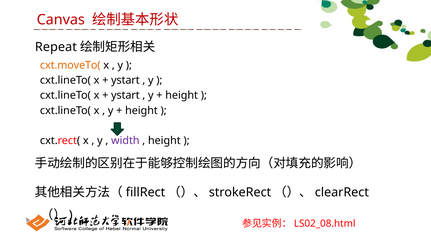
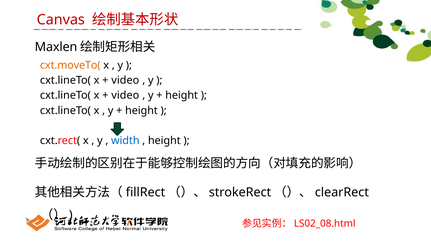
Repeat: Repeat -> Maxlen
ystart at (125, 80): ystart -> video
ystart at (125, 95): ystart -> video
width colour: purple -> blue
